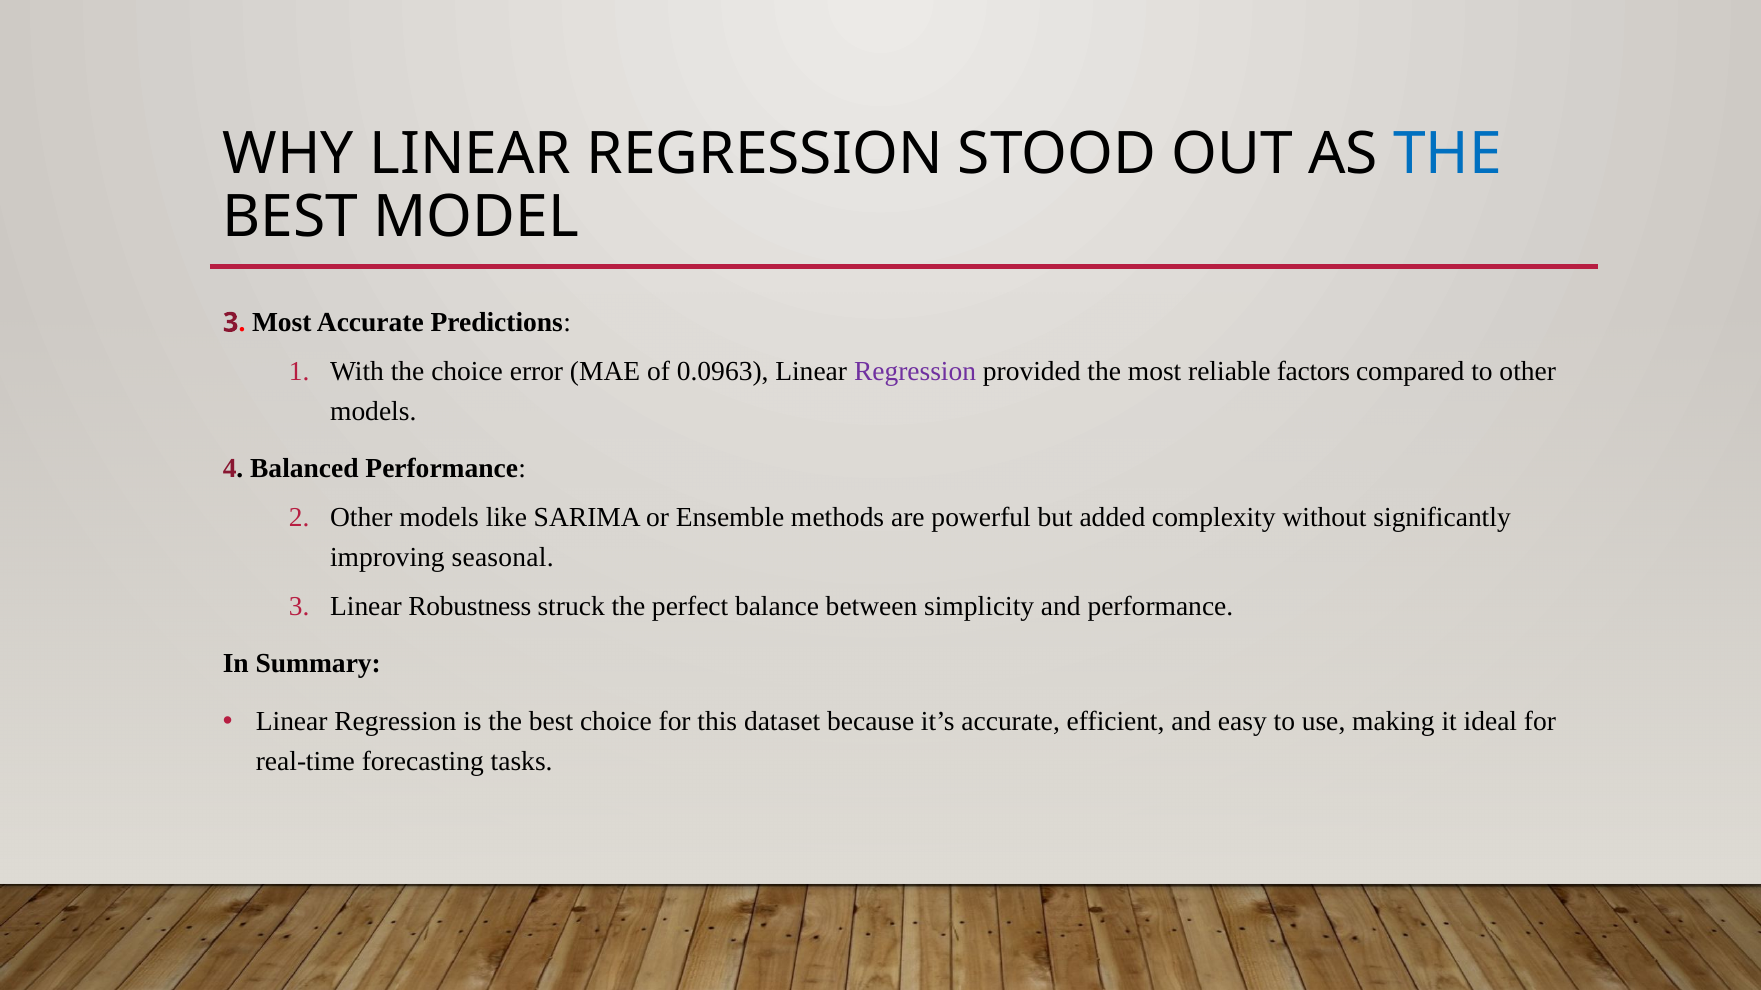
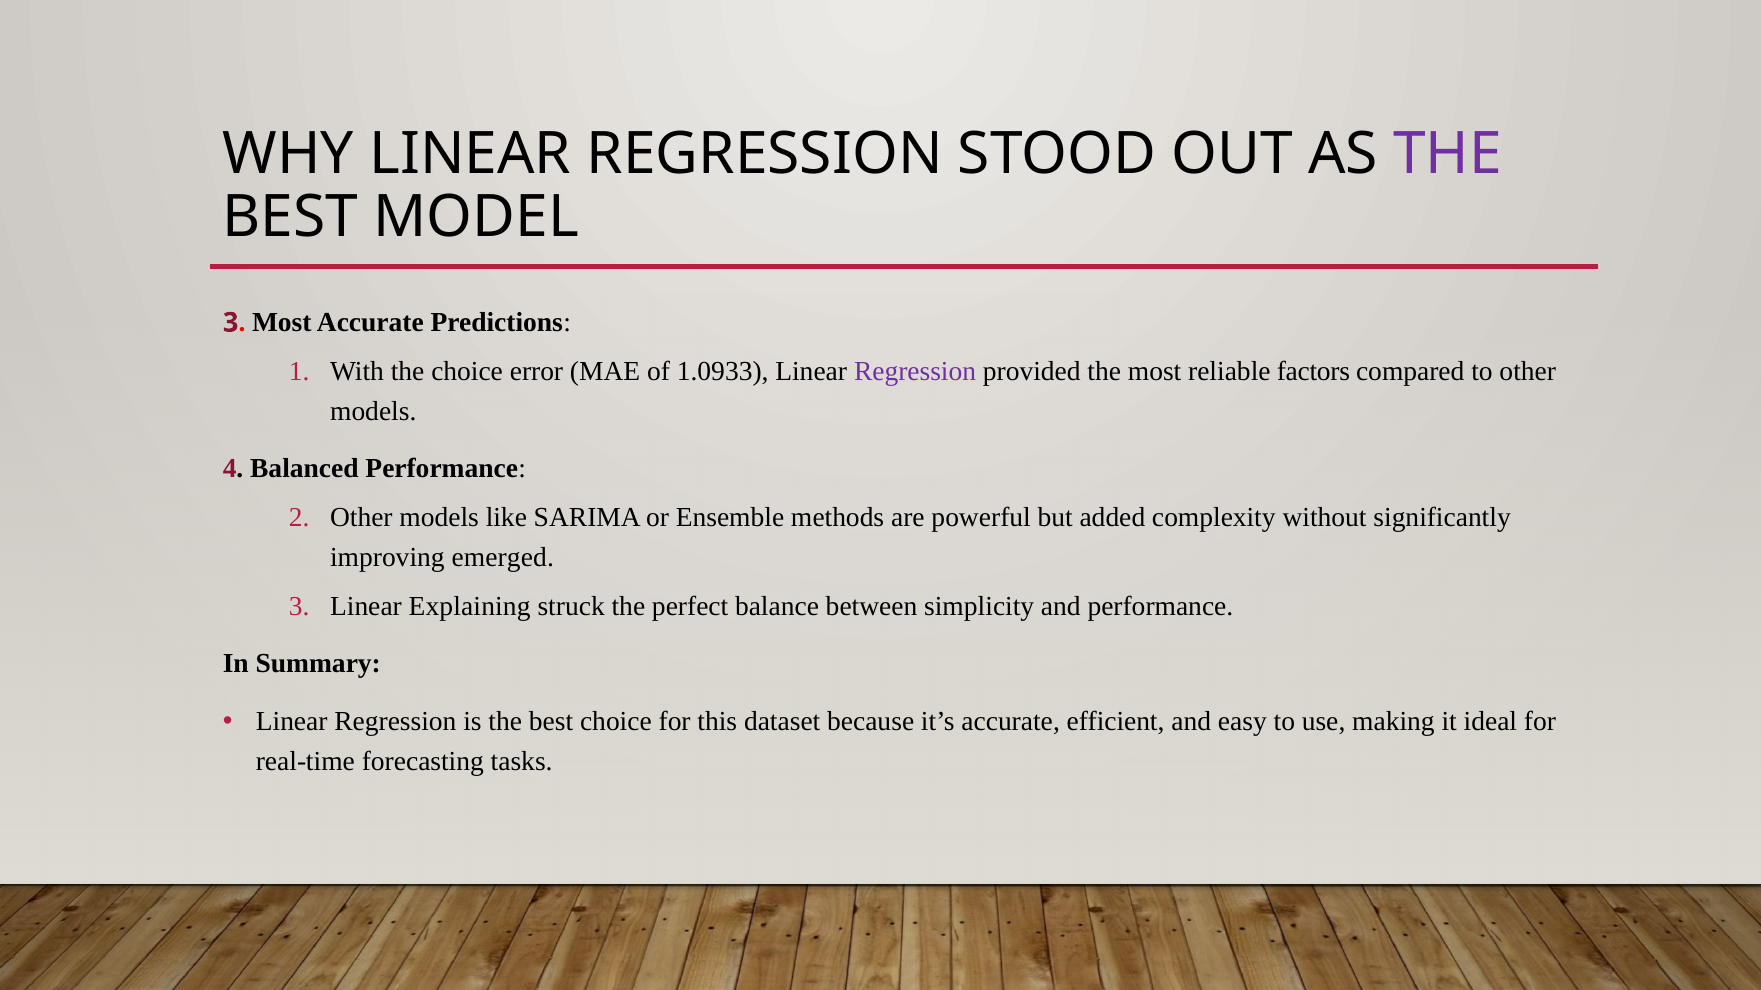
THE at (1448, 154) colour: blue -> purple
0.0963: 0.0963 -> 1.0933
seasonal: seasonal -> emerged
Robustness: Robustness -> Explaining
